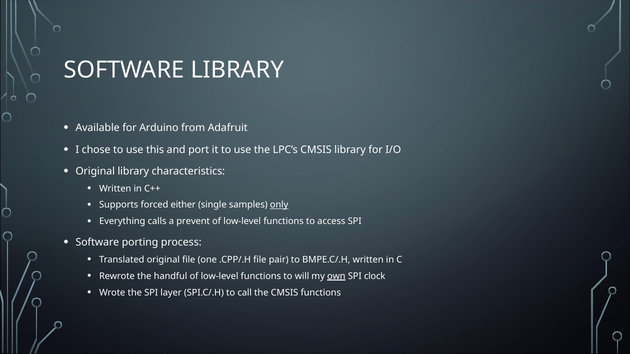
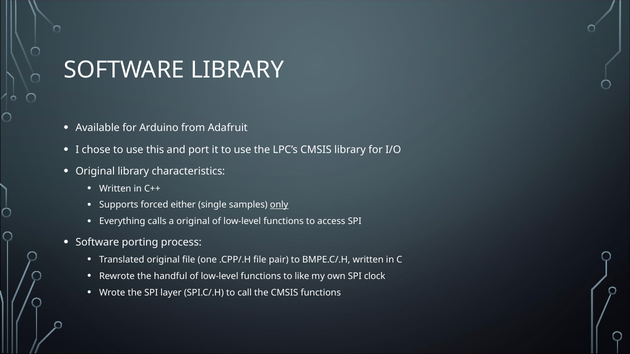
a prevent: prevent -> original
will: will -> like
own underline: present -> none
